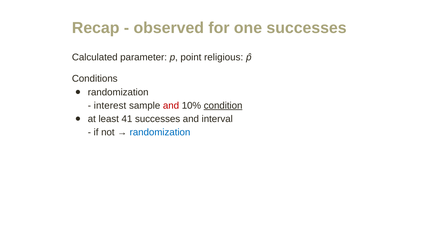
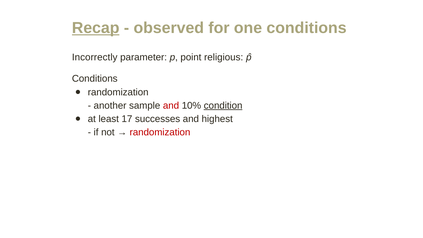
Recap underline: none -> present
one successes: successes -> conditions
Calculated: Calculated -> Incorrectly
interest: interest -> another
41: 41 -> 17
interval: interval -> highest
randomization at (160, 132) colour: blue -> red
